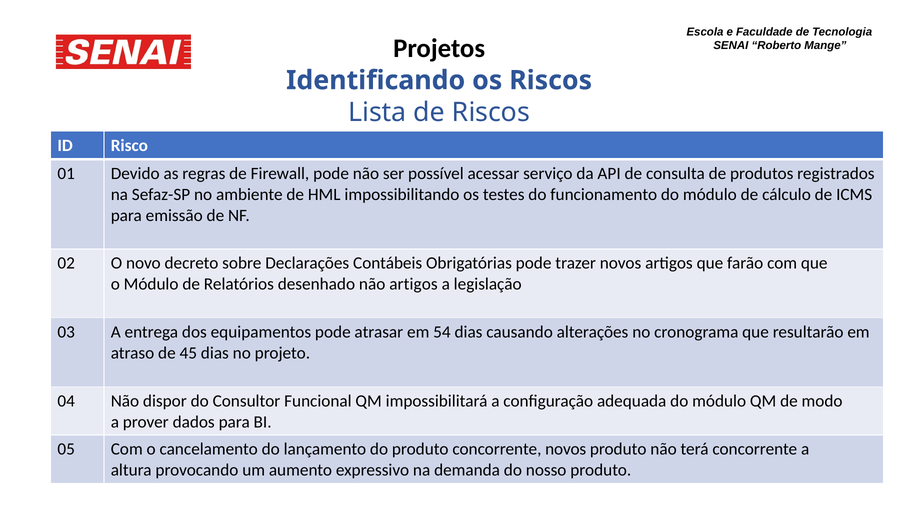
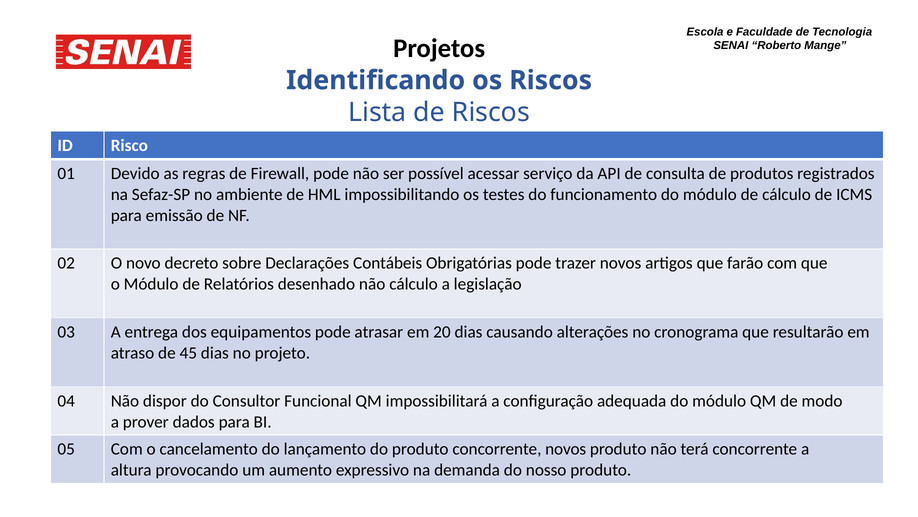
não artigos: artigos -> cálculo
54: 54 -> 20
